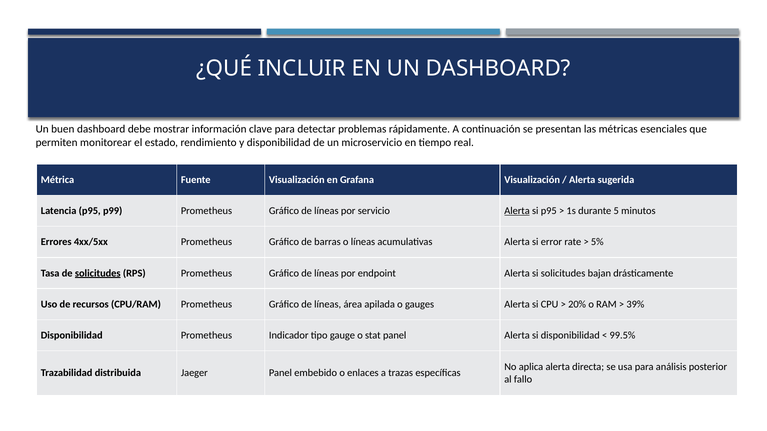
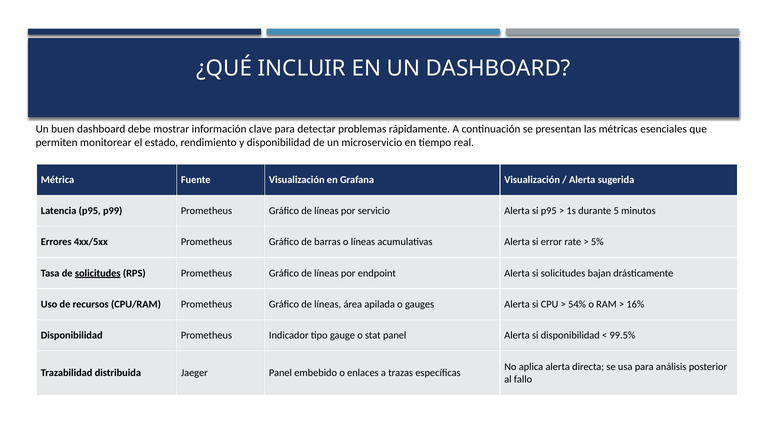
Alerta at (517, 211) underline: present -> none
20%: 20% -> 54%
39%: 39% -> 16%
